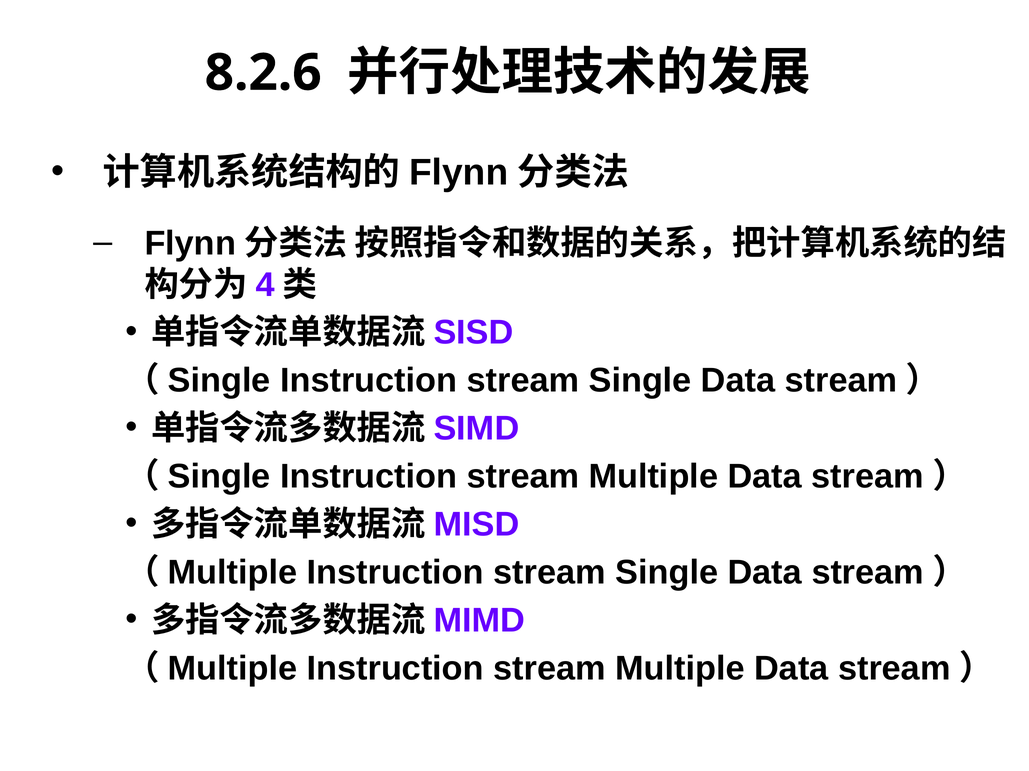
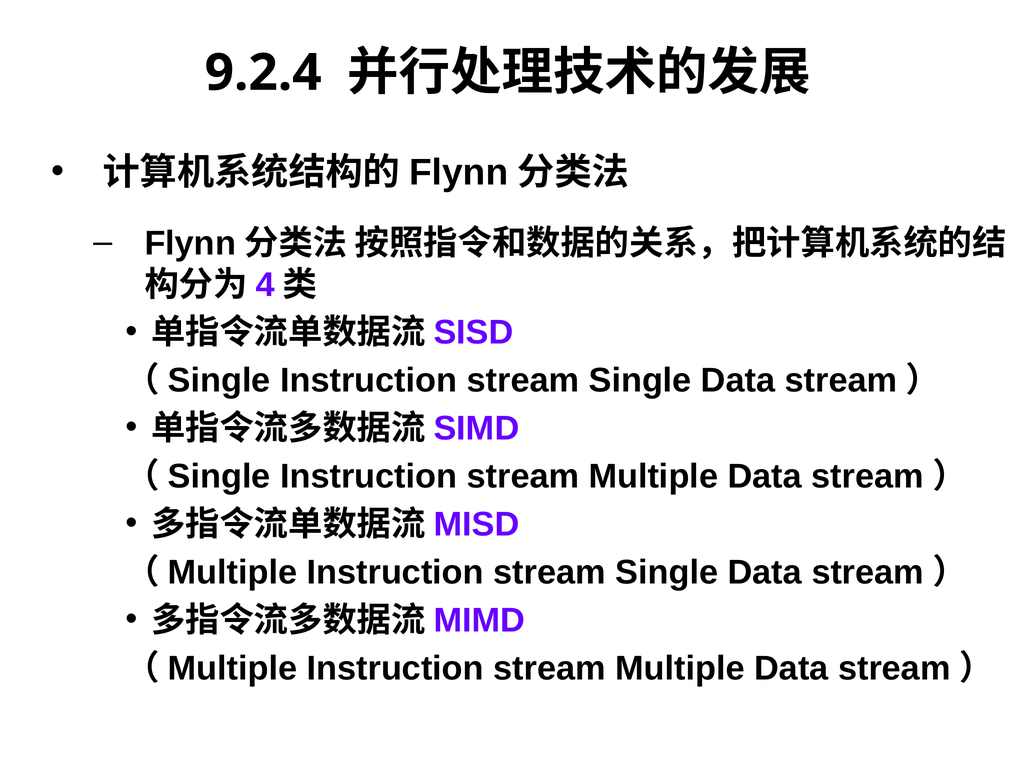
8.2.6: 8.2.6 -> 9.2.4
